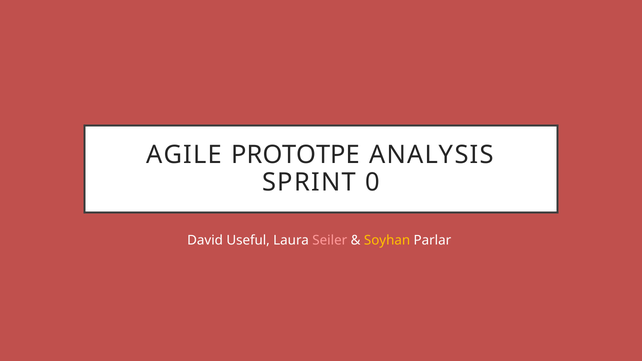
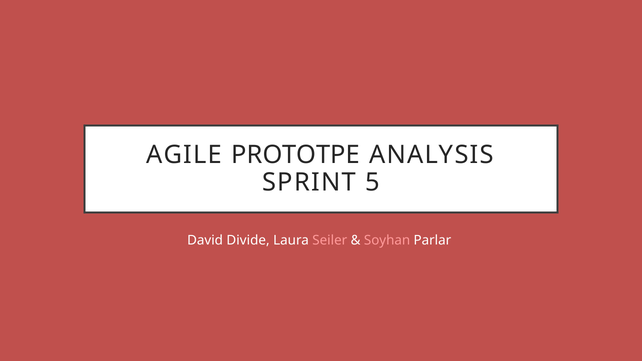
0: 0 -> 5
Useful: Useful -> Divide
Soyhan colour: yellow -> pink
